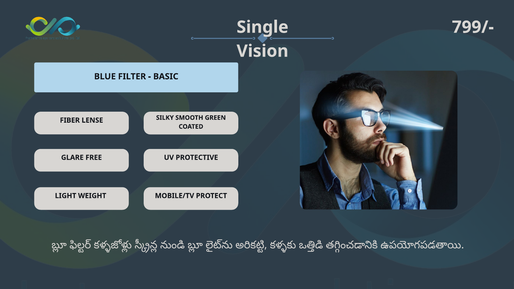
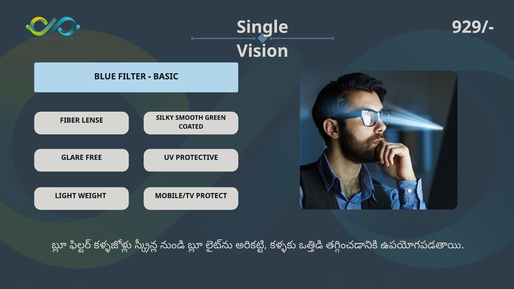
799/-: 799/- -> 929/-
